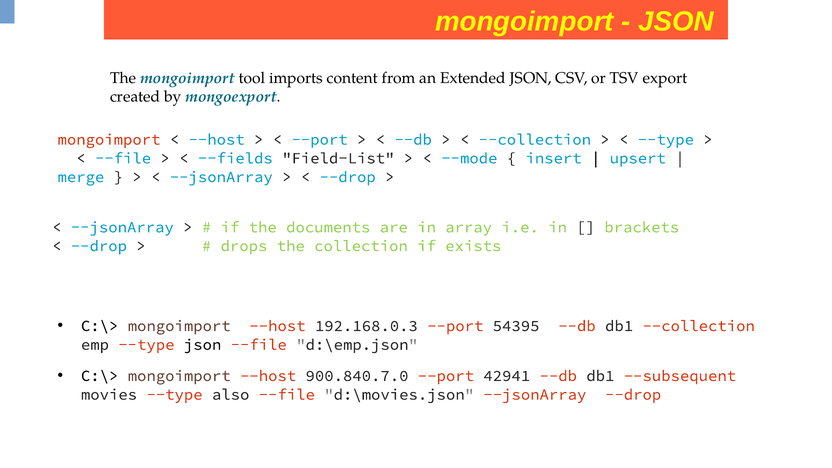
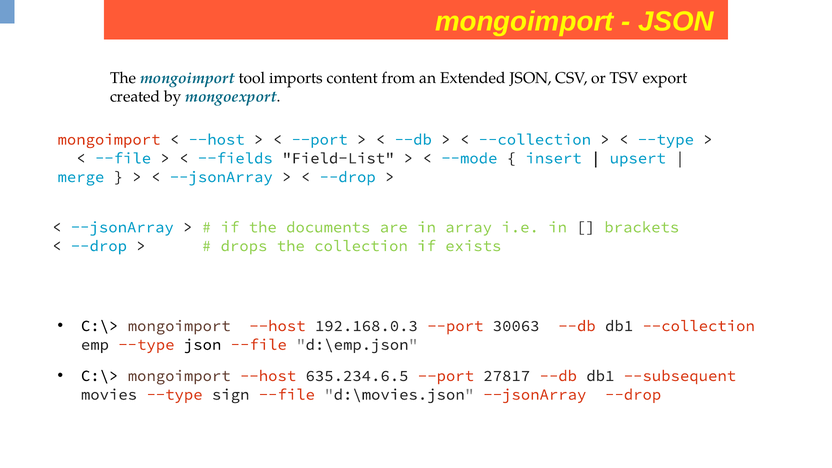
54395: 54395 -> 30063
900.840.7.0: 900.840.7.0 -> 635.234.6.5
42941: 42941 -> 27817
also: also -> sign
